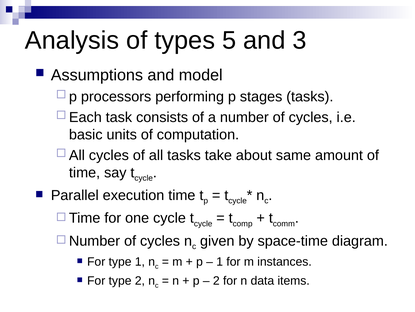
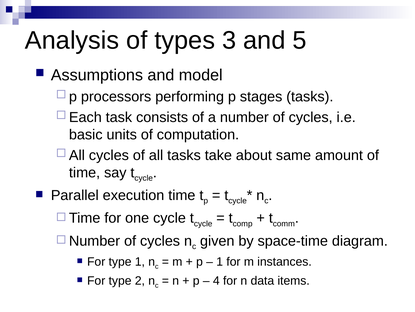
5: 5 -> 3
3: 3 -> 5
2 at (216, 280): 2 -> 4
